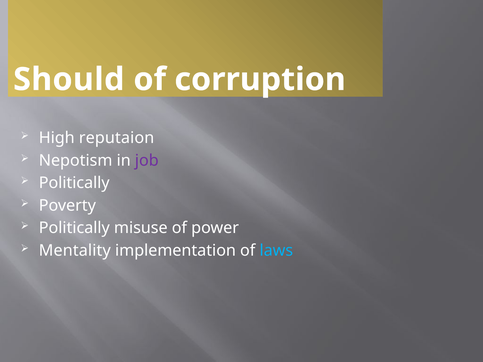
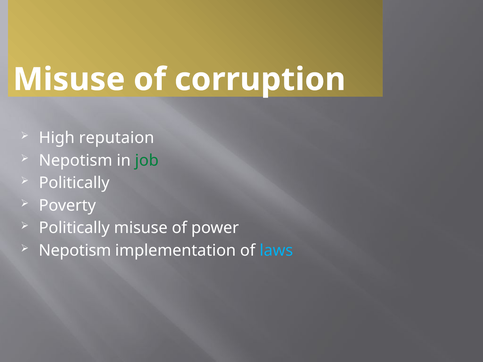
Should at (69, 80): Should -> Misuse
job colour: purple -> green
Mentality at (75, 251): Mentality -> Nepotism
